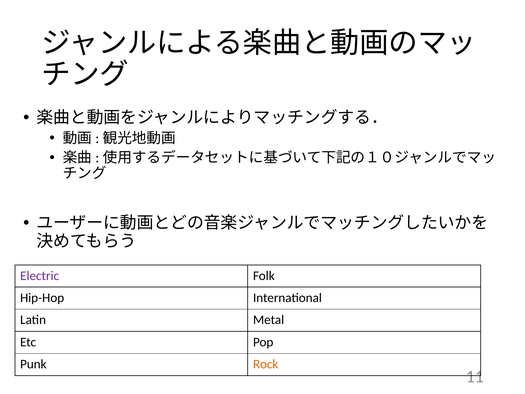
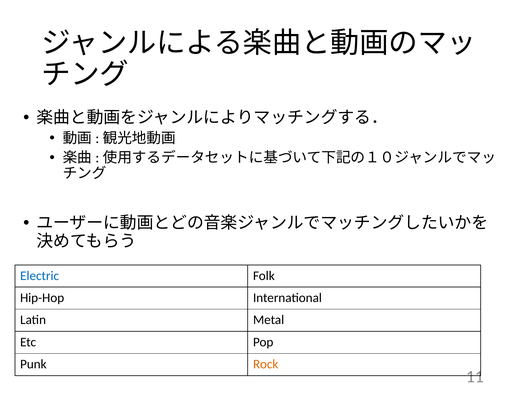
Electric colour: purple -> blue
